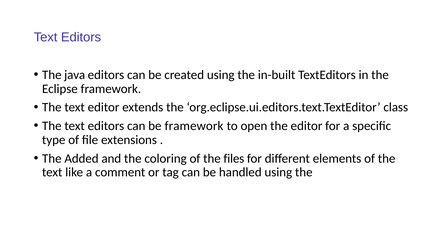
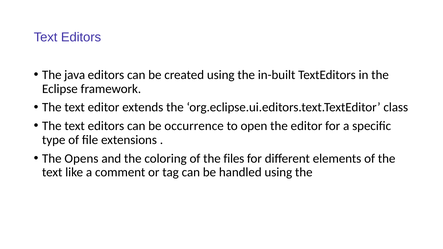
be framework: framework -> occurrence
Added: Added -> Opens
